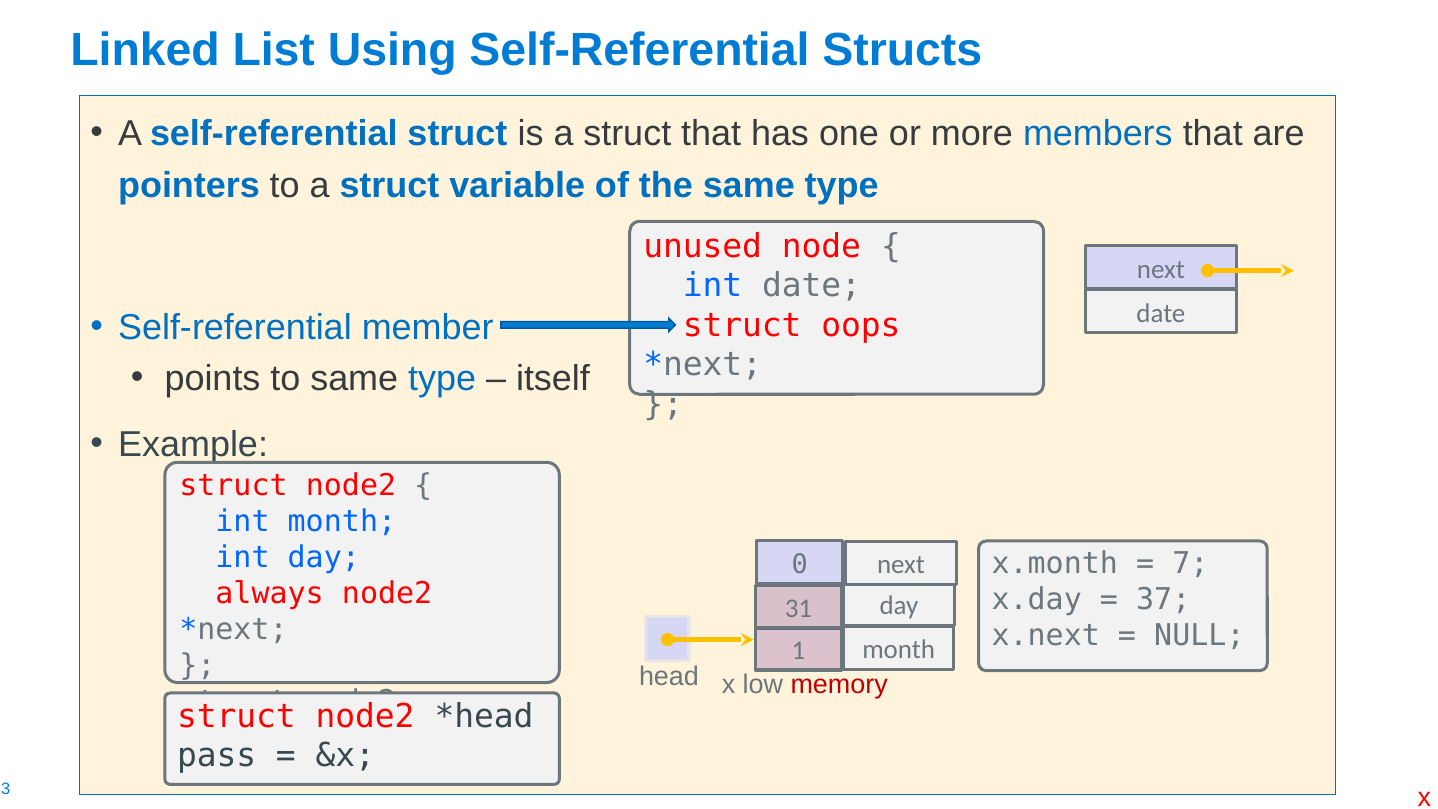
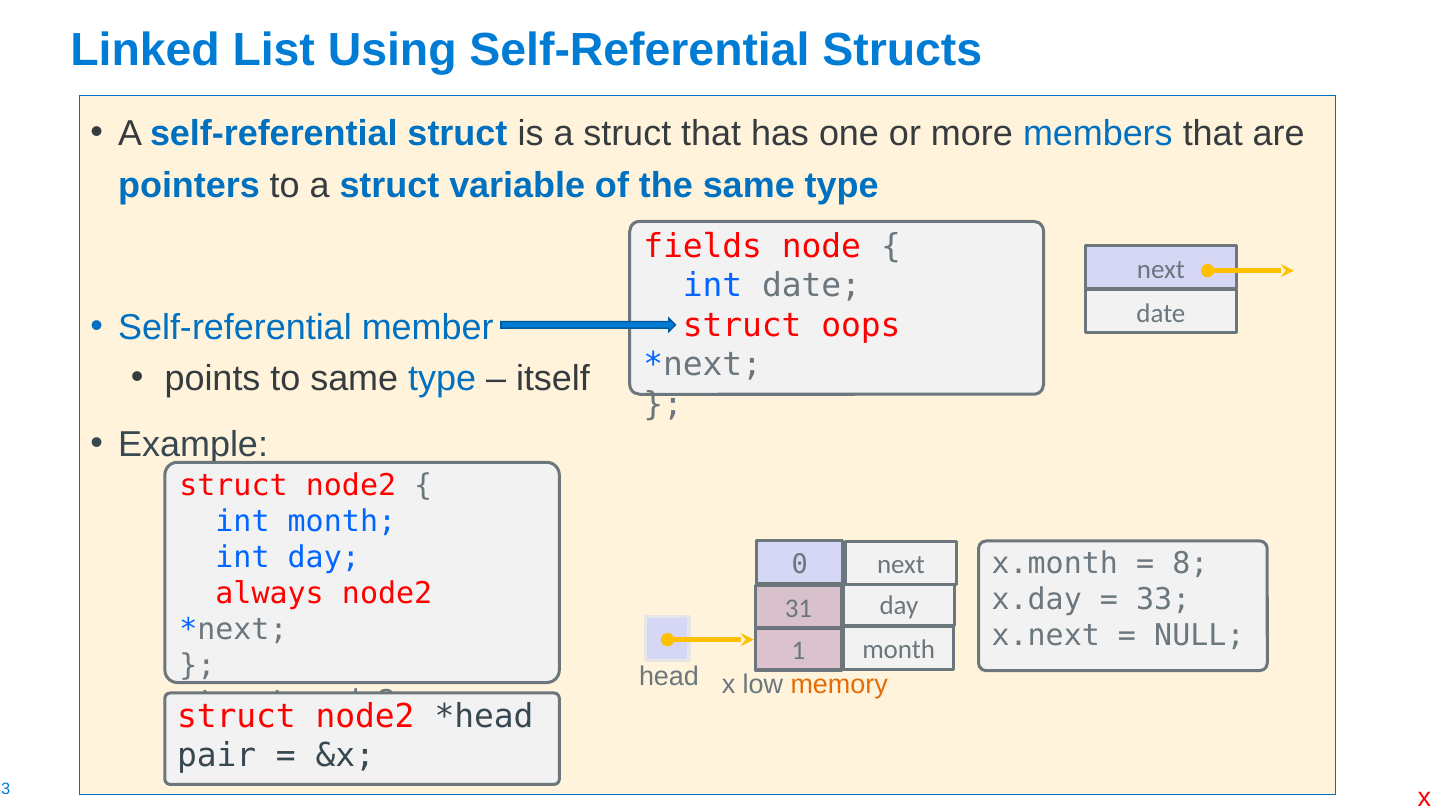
unused: unused -> fields
7: 7 -> 8
37 at (1163, 599): 37 -> 33
memory colour: red -> orange
pass: pass -> pair
